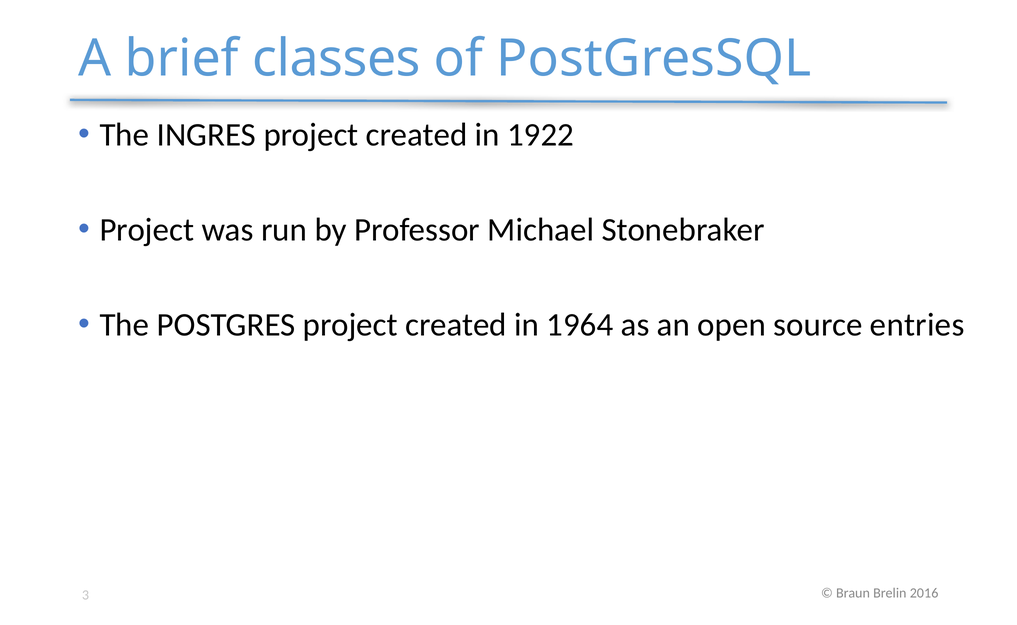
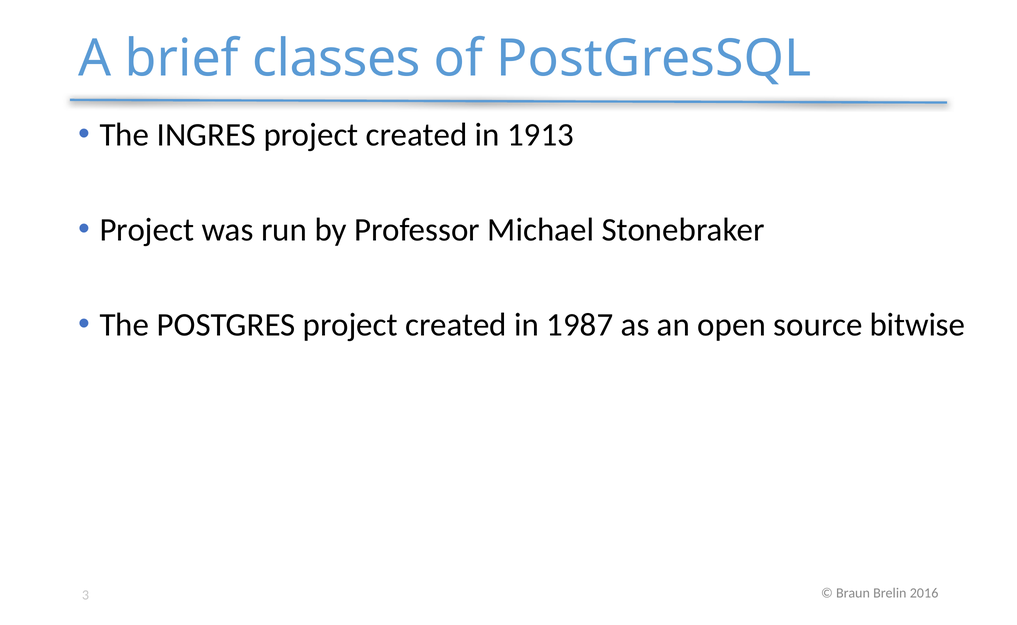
1922: 1922 -> 1913
1964: 1964 -> 1987
entries: entries -> bitwise
